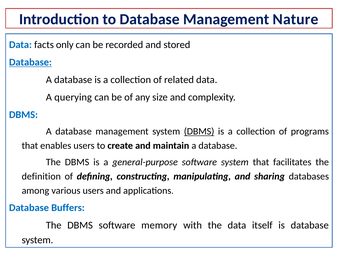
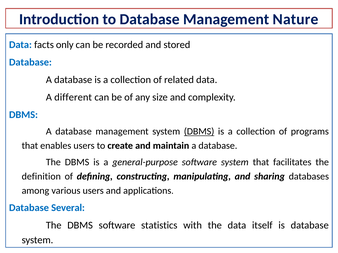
Database at (30, 62) underline: present -> none
querying: querying -> different
Buffers: Buffers -> Several
memory: memory -> statistics
